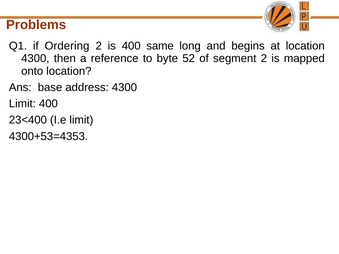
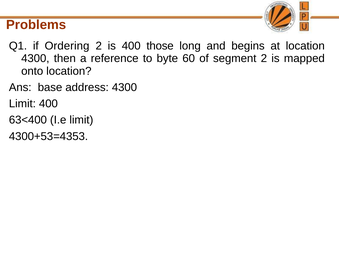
same: same -> those
52: 52 -> 60
23<400: 23<400 -> 63<400
